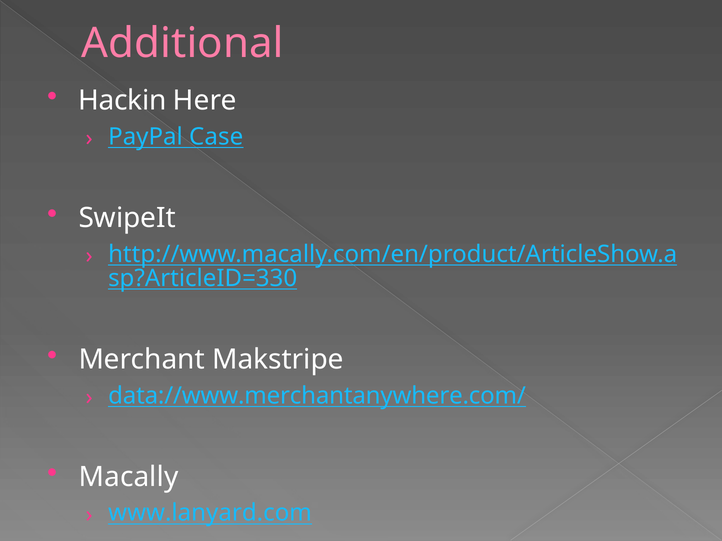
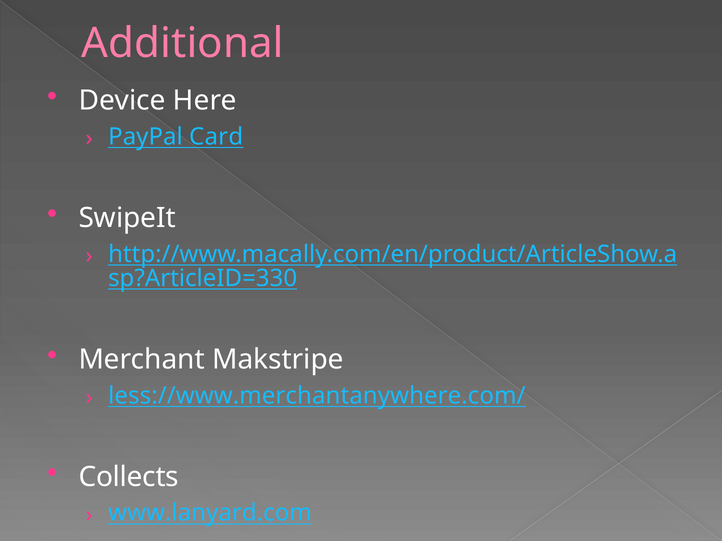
Hackin: Hackin -> Device
Case: Case -> Card
data://www.merchantanywhere.com/: data://www.merchantanywhere.com/ -> less://www.merchantanywhere.com/
Macally: Macally -> Collects
